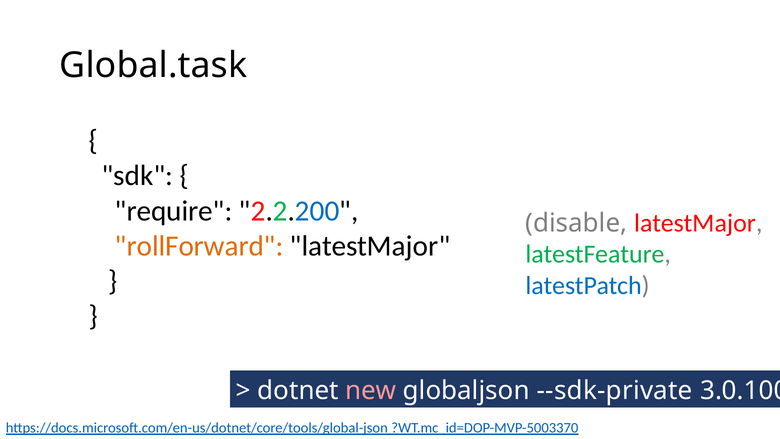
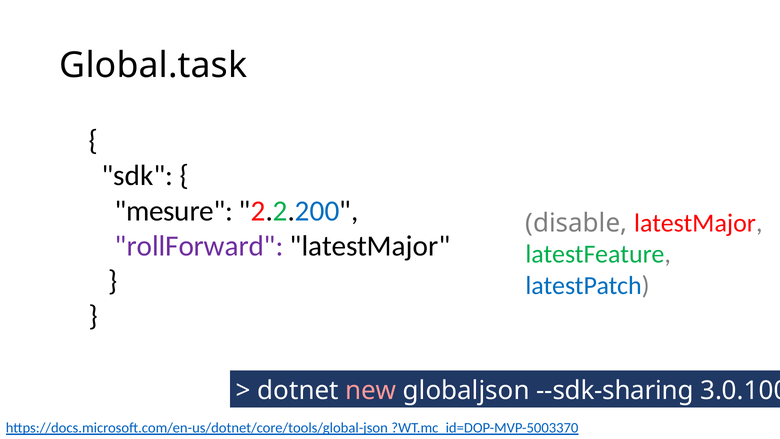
require: require -> mesure
rollForward colour: orange -> purple
--sdk-private: --sdk-private -> --sdk-sharing
